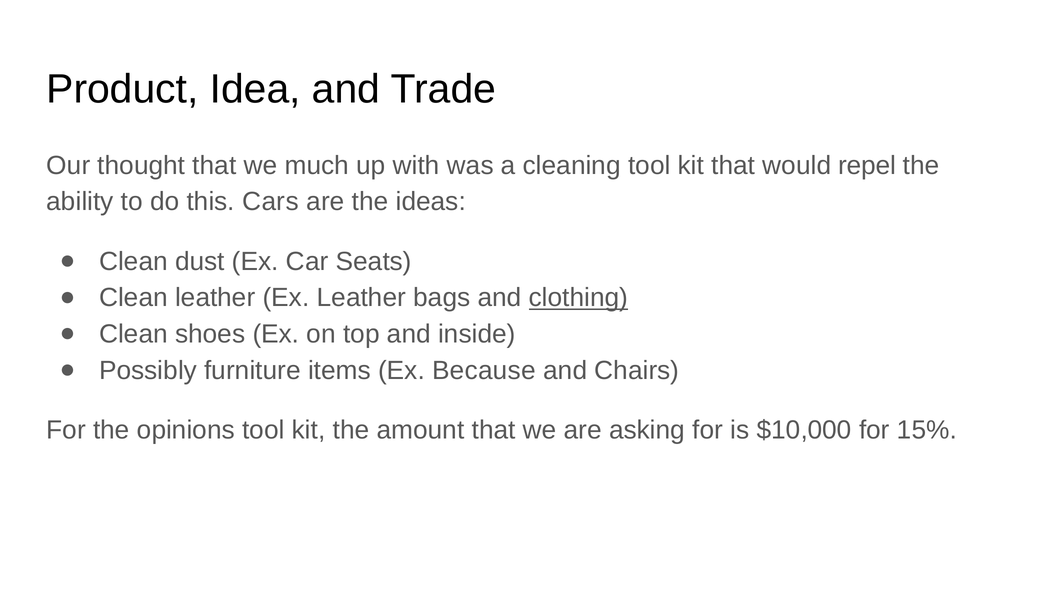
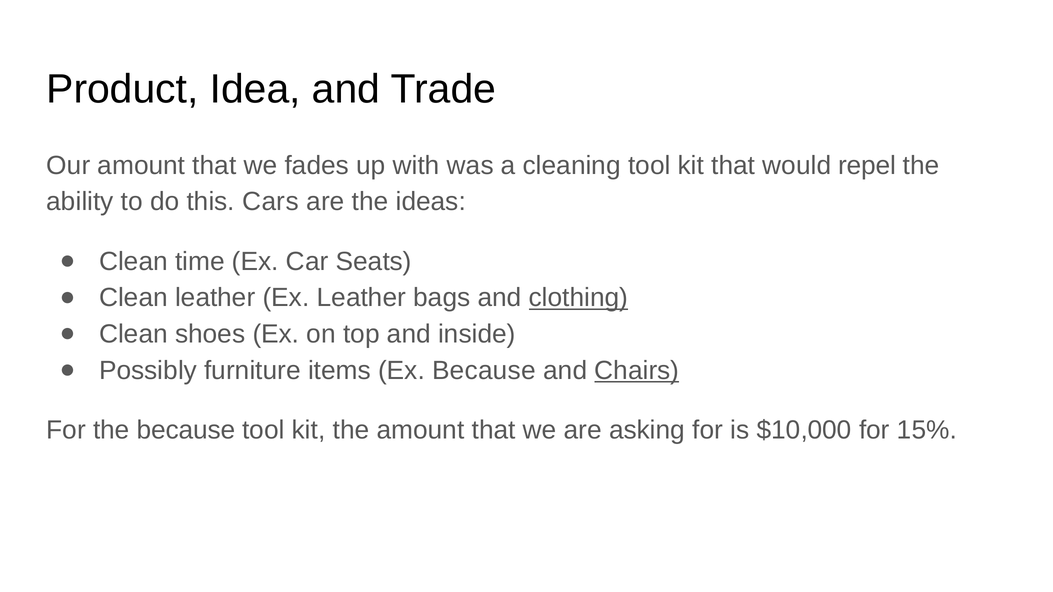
Our thought: thought -> amount
much: much -> fades
dust: dust -> time
Chairs underline: none -> present
the opinions: opinions -> because
